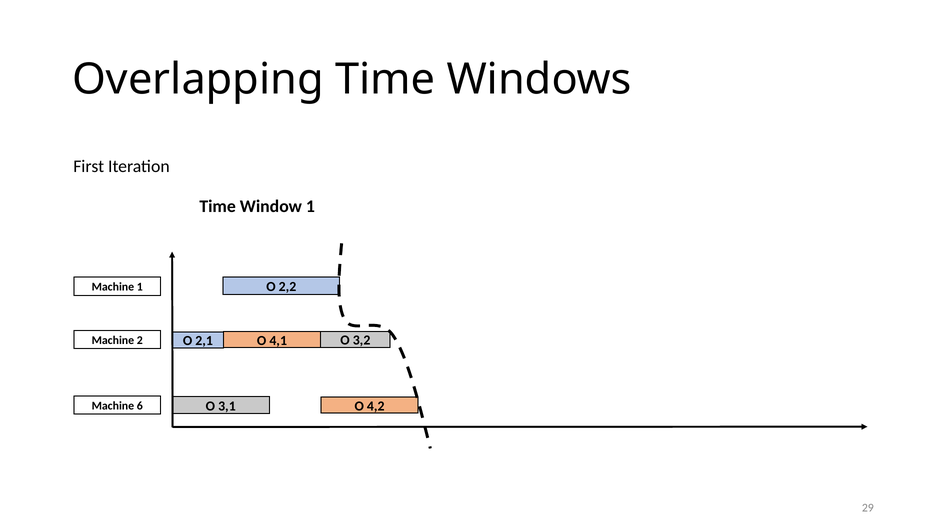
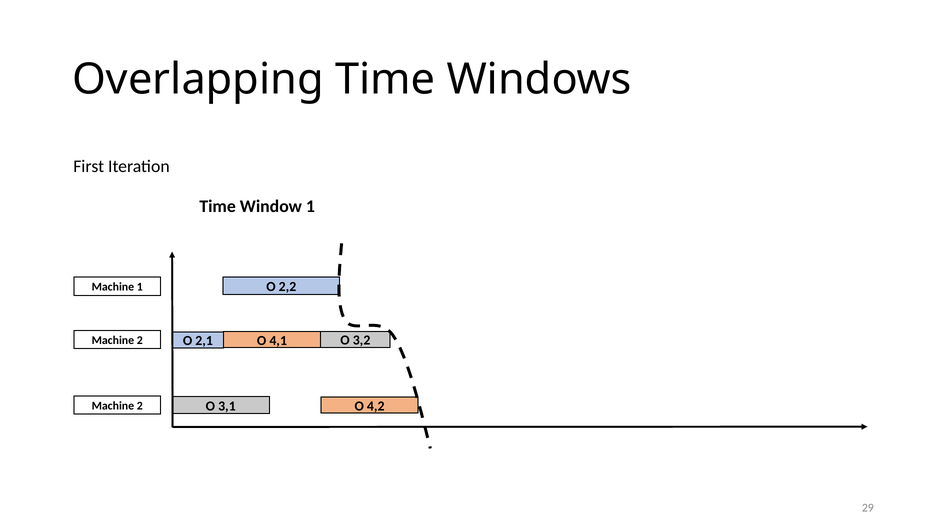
6 at (140, 406): 6 -> 2
